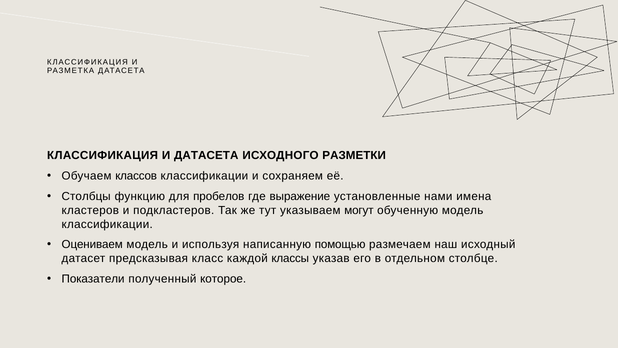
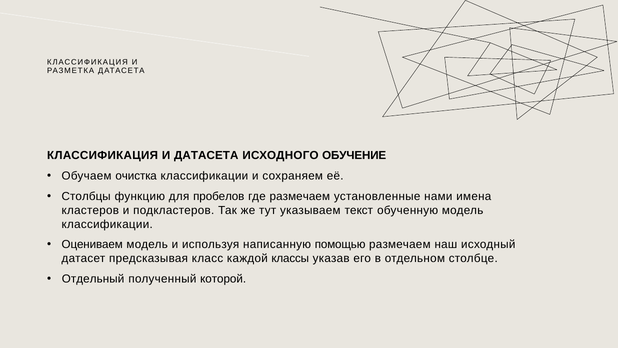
РАЗМЕТКИ: РАЗМЕТКИ -> ОБУЧЕНИЕ
классов: классов -> очистка
где выражение: выражение -> размечаем
могут: могут -> текст
Показатели: Показатели -> Отдельный
которое: которое -> которой
